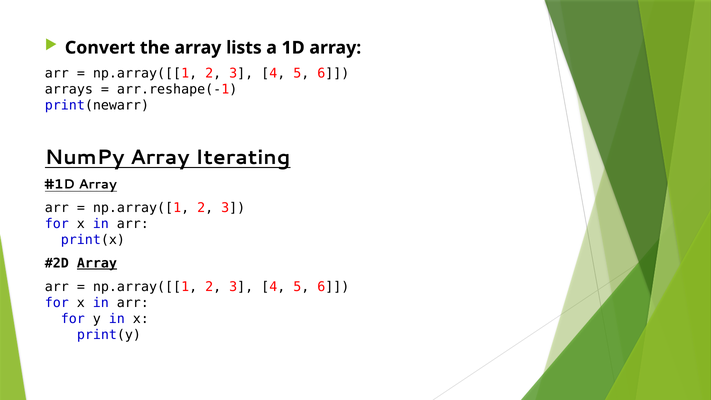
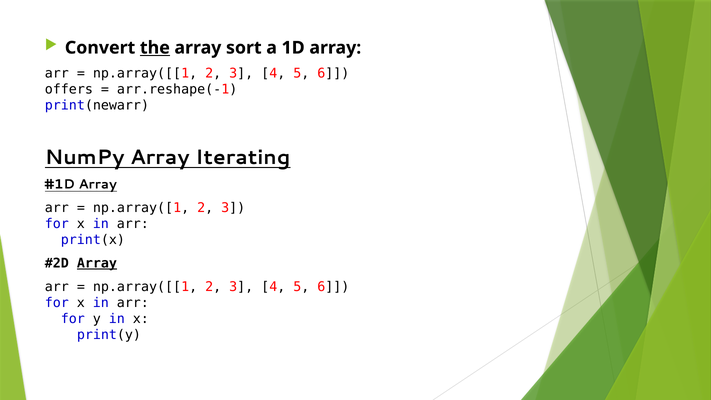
the underline: none -> present
lists: lists -> sort
arrays: arrays -> offers
